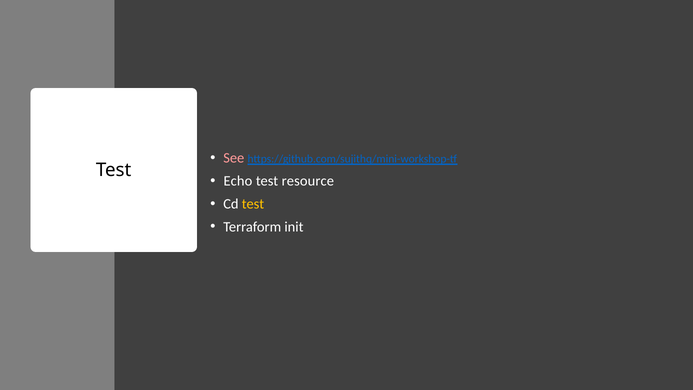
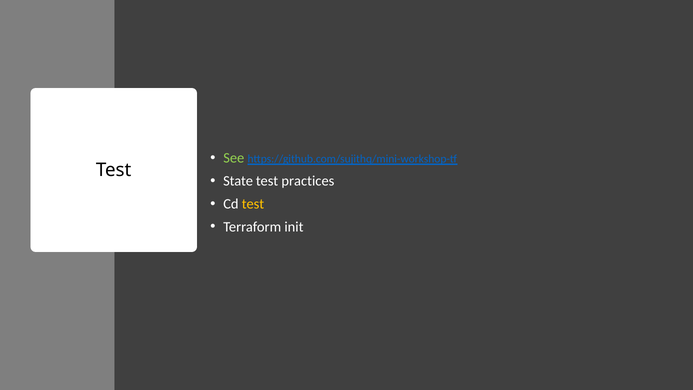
See colour: pink -> light green
Echo: Echo -> State
resource: resource -> practices
